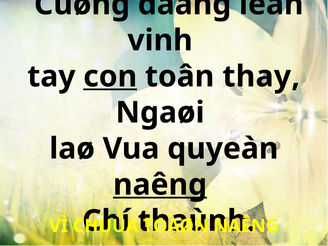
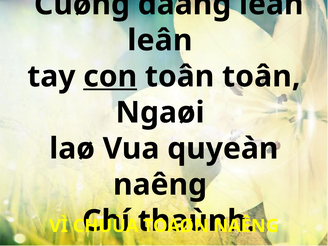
vinh at (160, 40): vinh -> leân
toân thay: thay -> toân
naêng at (160, 185) underline: present -> none
